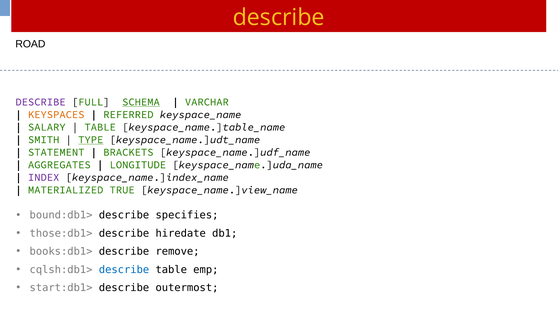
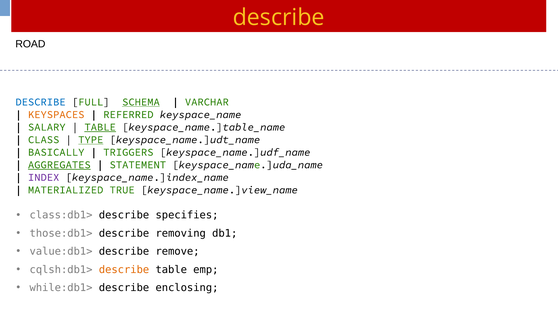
DESCRIBE at (41, 102) colour: purple -> blue
TABLE at (100, 127) underline: none -> present
SMITH: SMITH -> CLASS
STATEMENT: STATEMENT -> BASICALLY
BRACKETS: BRACKETS -> TRIGGERS
AGGREGATES underline: none -> present
LONGITUDE: LONGITUDE -> STATEMENT
bound:db1>: bound:db1> -> class:db1>
hiredate: hiredate -> removing
books:db1>: books:db1> -> value:db1>
describe at (124, 269) colour: blue -> orange
start:db1>: start:db1> -> while:db1>
outermost: outermost -> enclosing
